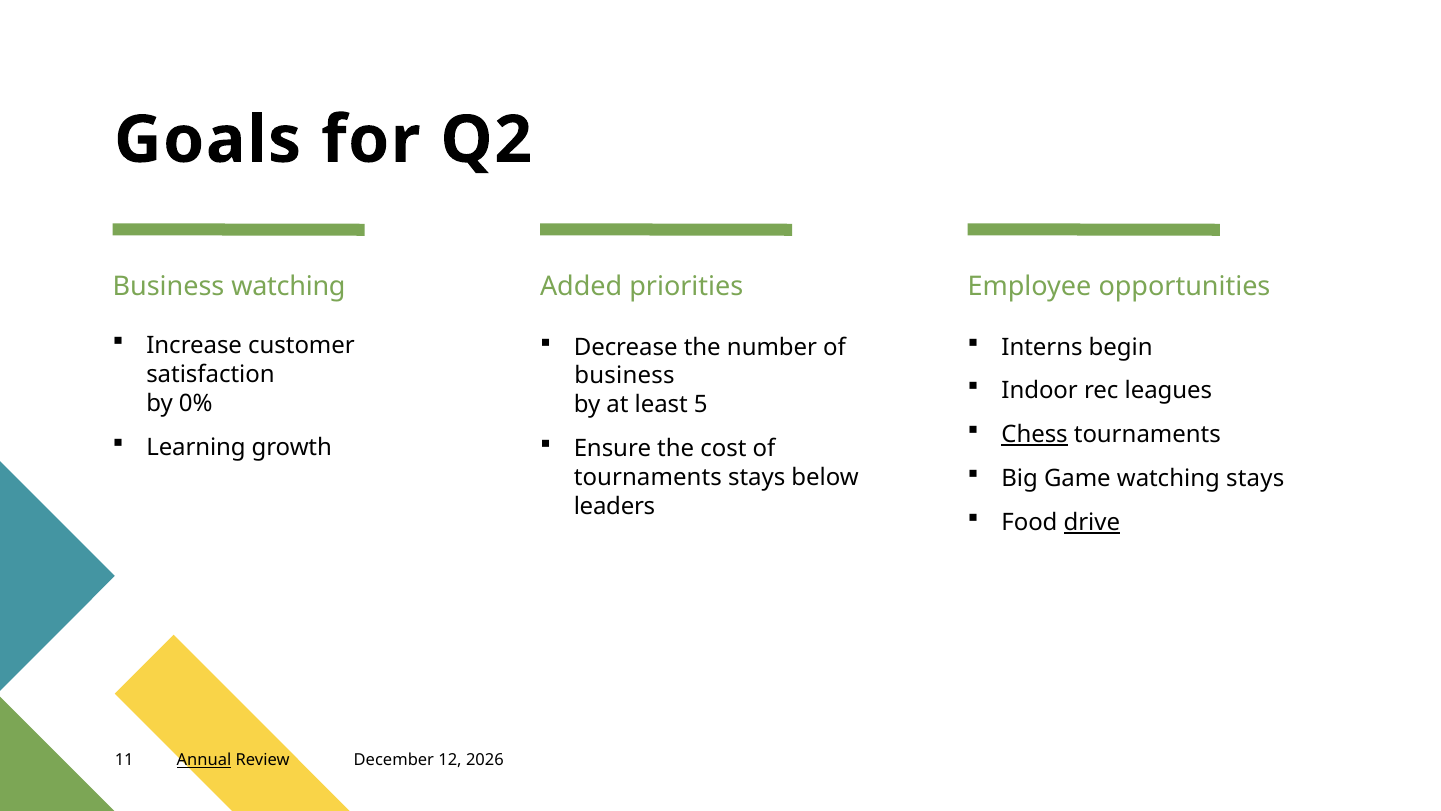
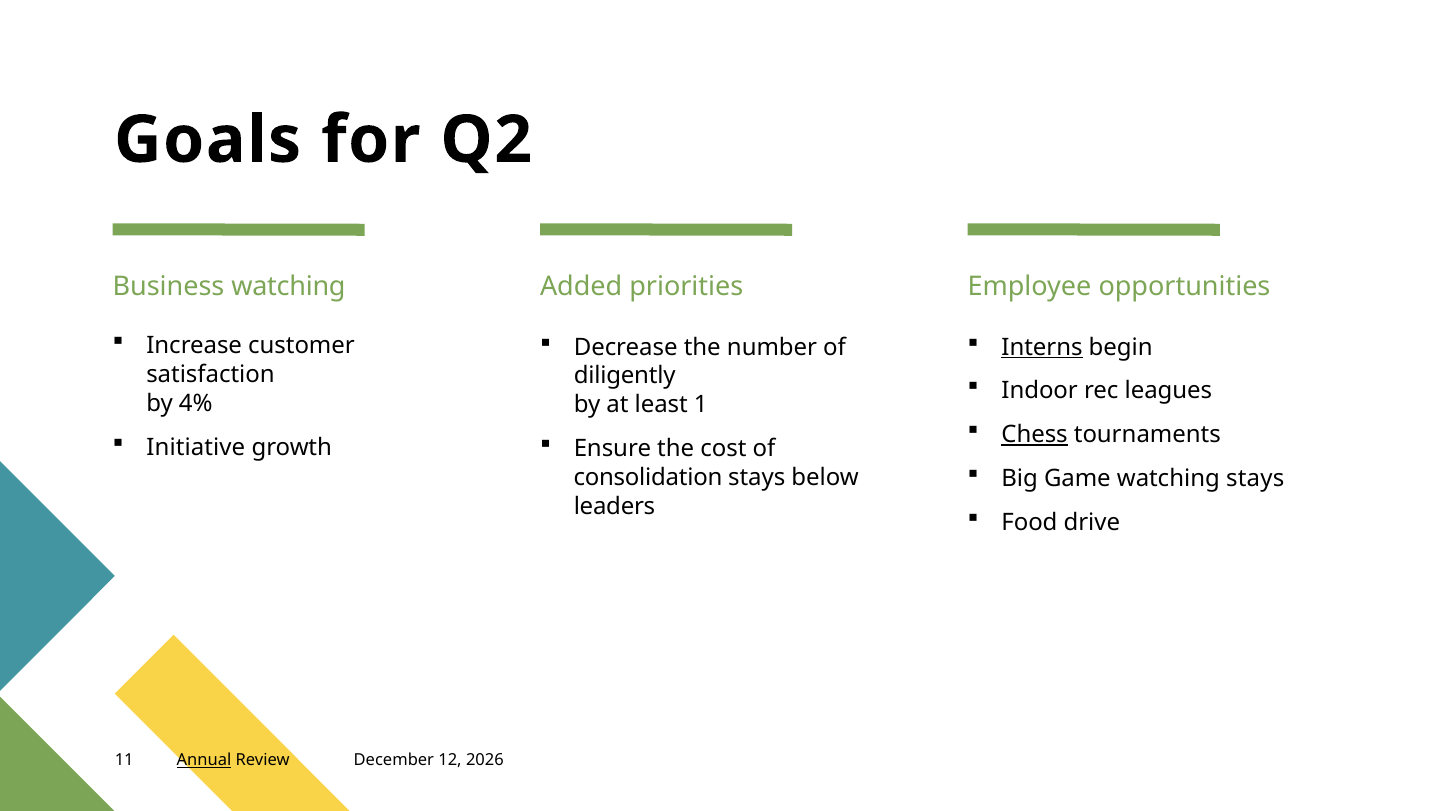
Interns underline: none -> present
business at (624, 376): business -> diligently
0%: 0% -> 4%
5: 5 -> 1
Learning: Learning -> Initiative
tournaments at (648, 477): tournaments -> consolidation
drive underline: present -> none
